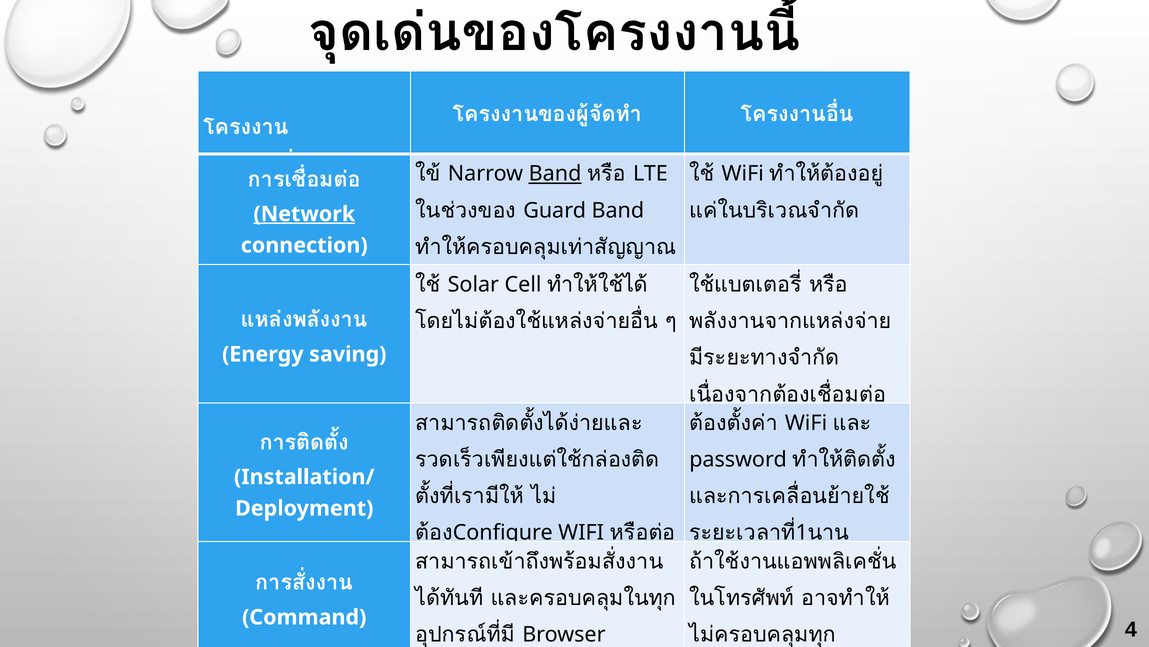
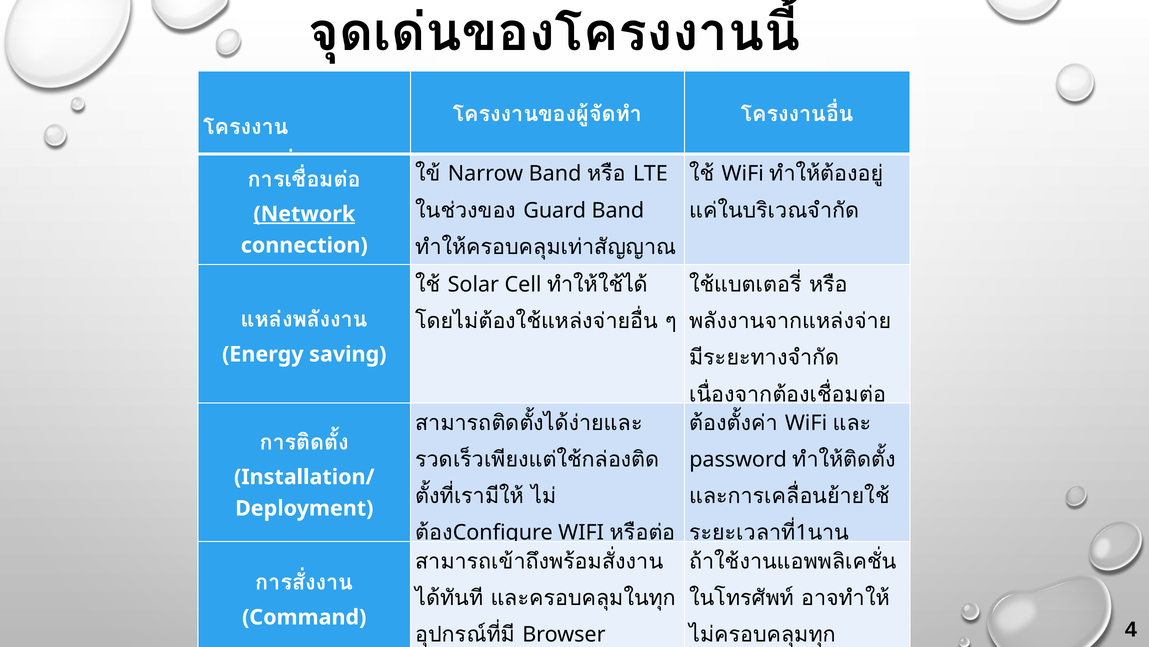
Band at (555, 174) underline: present -> none
